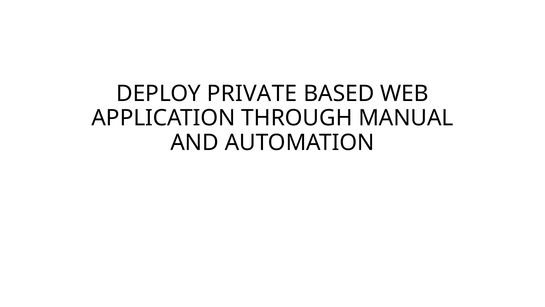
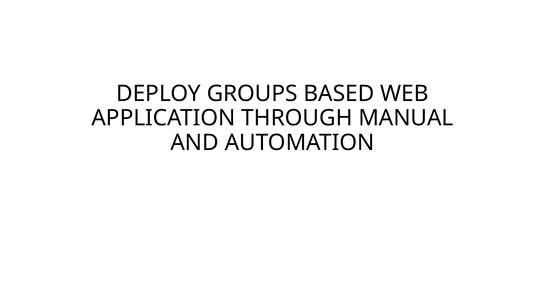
PRIVATE: PRIVATE -> GROUPS
